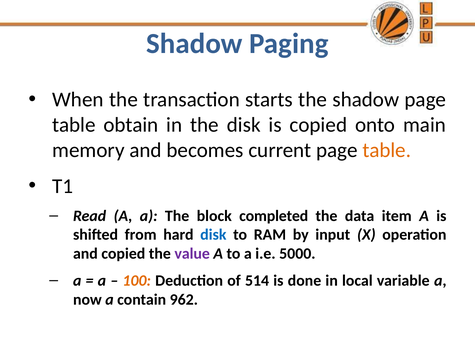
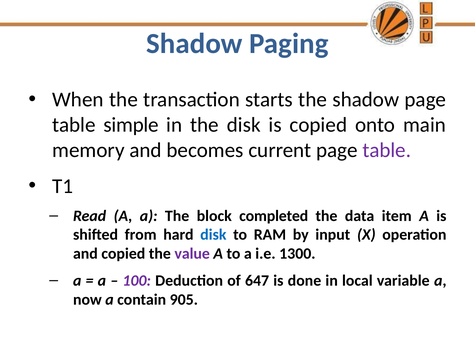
obtain: obtain -> simple
table at (387, 150) colour: orange -> purple
5000: 5000 -> 1300
100 colour: orange -> purple
514: 514 -> 647
962: 962 -> 905
